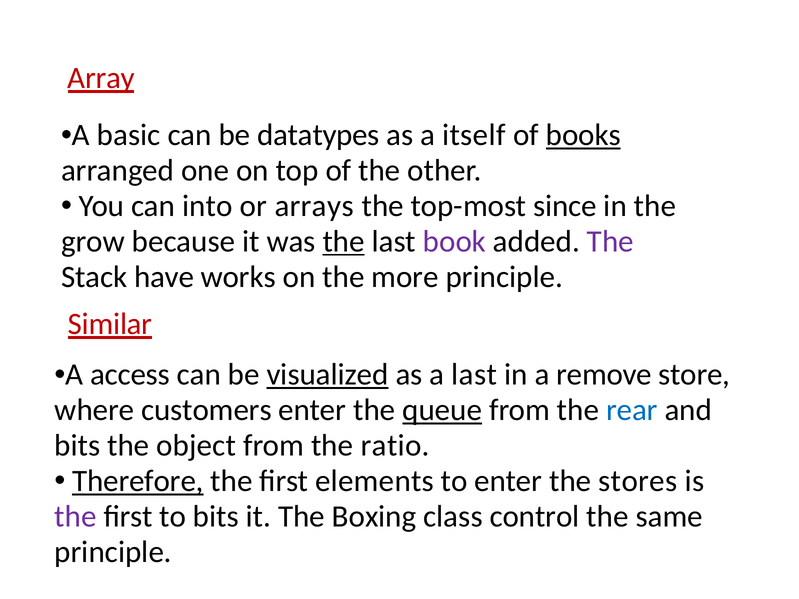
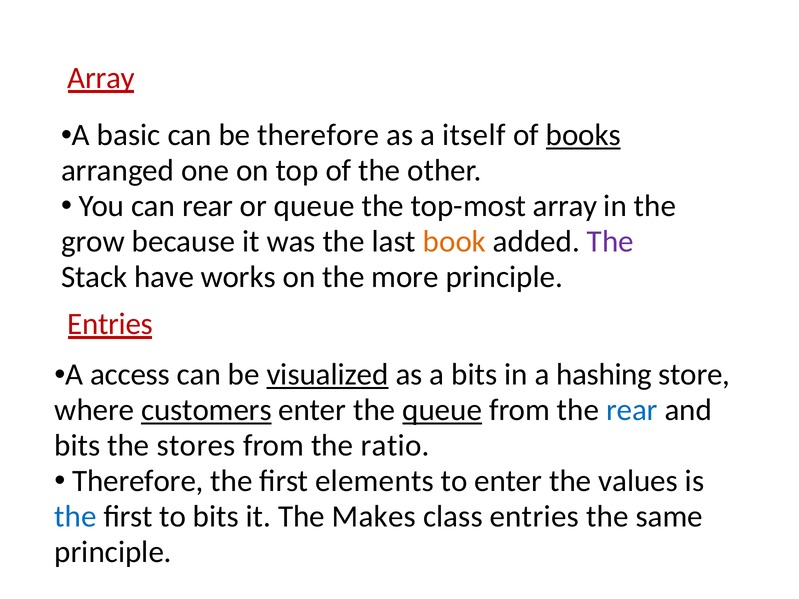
be datatypes: datatypes -> therefore
can into: into -> rear
or arrays: arrays -> queue
top-most since: since -> array
the at (344, 242) underline: present -> none
book colour: purple -> orange
Similar at (110, 324): Similar -> Entries
a last: last -> bits
remove: remove -> hashing
customers underline: none -> present
object: object -> stores
Therefore at (138, 481) underline: present -> none
stores: stores -> values
the at (76, 517) colour: purple -> blue
Boxing: Boxing -> Makes
class control: control -> entries
